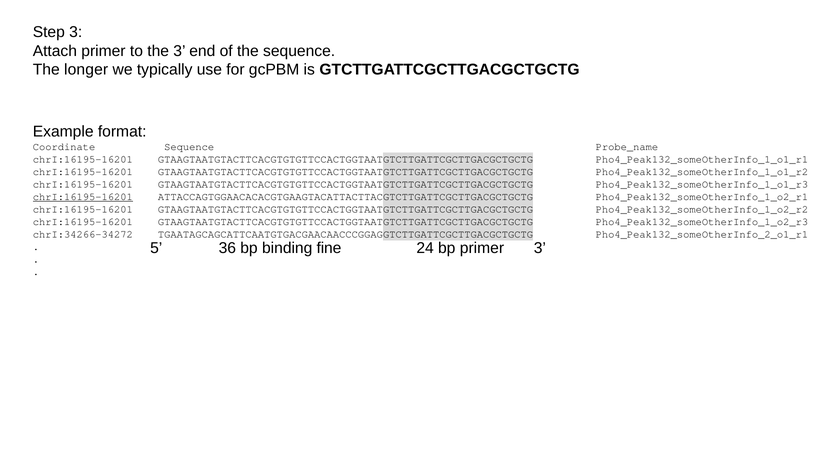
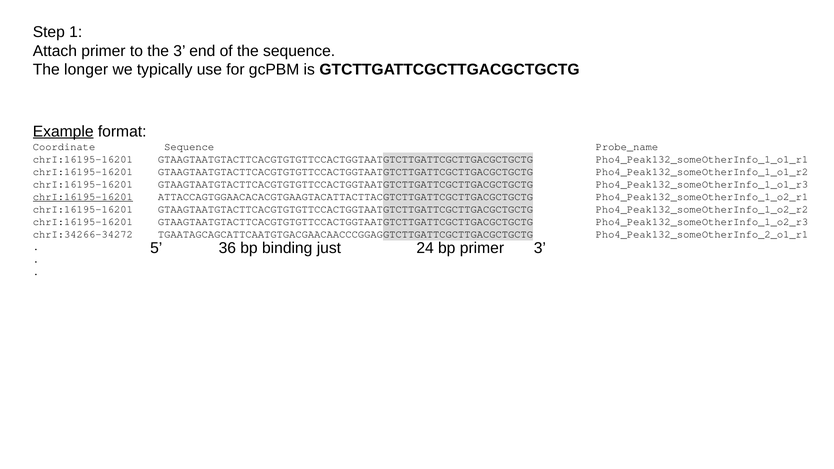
Step 3: 3 -> 1
Example underline: none -> present
fine: fine -> just
